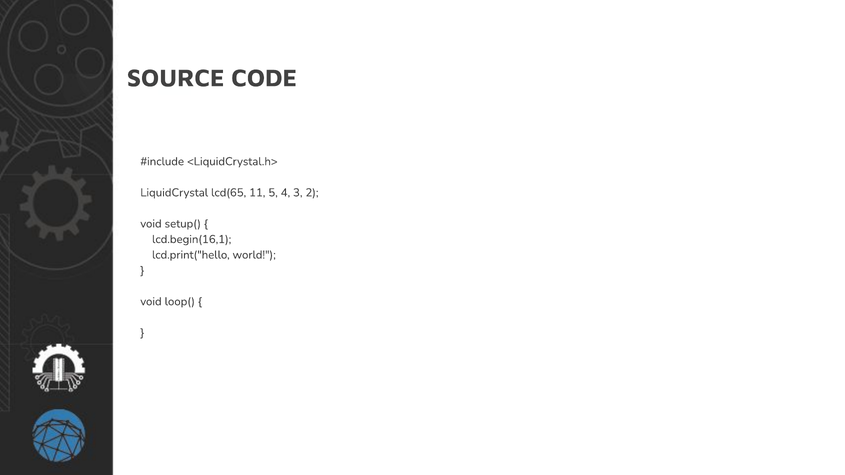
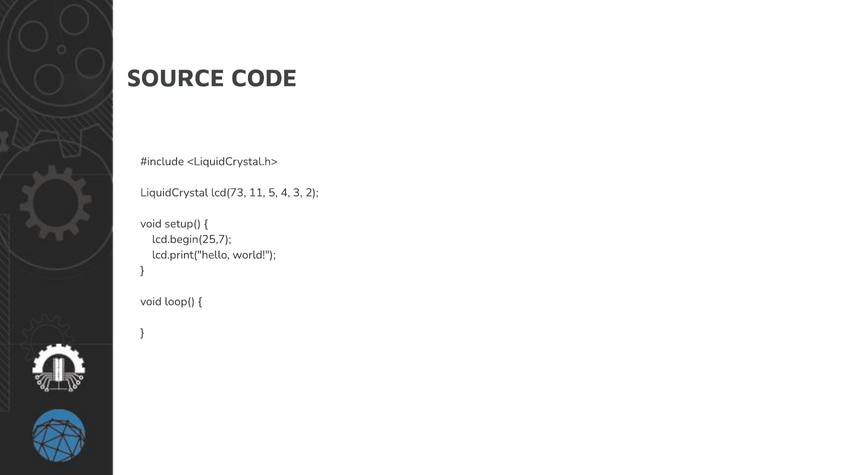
lcd(65: lcd(65 -> lcd(73
lcd.begin(16,1: lcd.begin(16,1 -> lcd.begin(25,7
